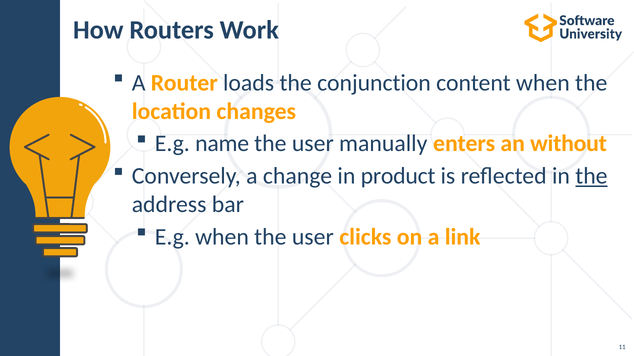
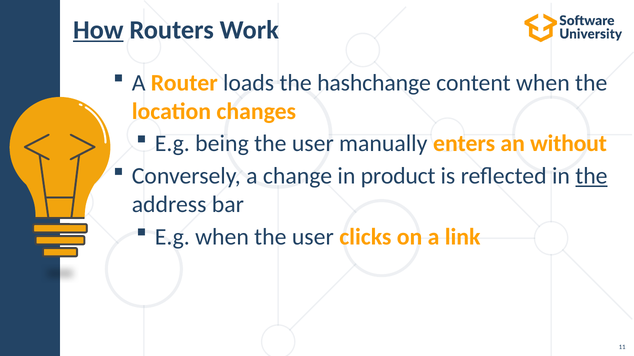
How underline: none -> present
conjunction: conjunction -> hashchange
name: name -> being
